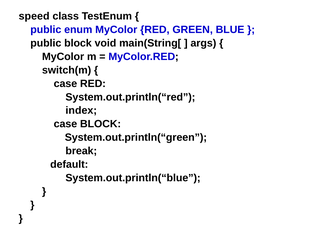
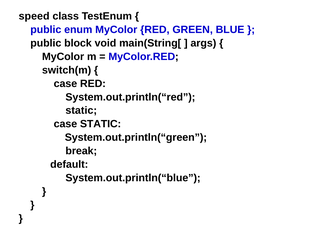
index at (81, 111): index -> static
case BLOCK: BLOCK -> STATIC
